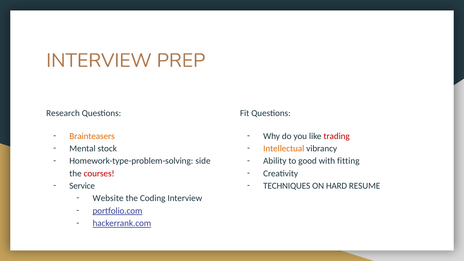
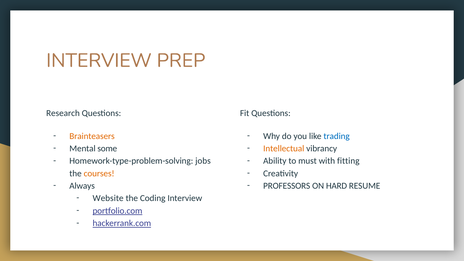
trading colour: red -> blue
stock: stock -> some
side: side -> jobs
good: good -> must
courses colour: red -> orange
Service: Service -> Always
TECHNIQUES: TECHNIQUES -> PROFESSORS
